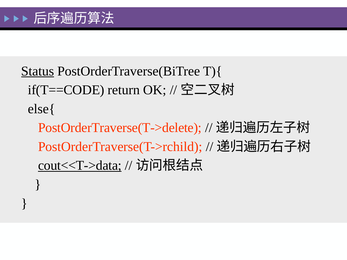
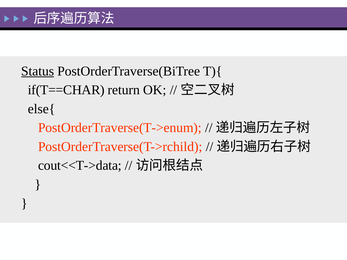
if(T==CODE: if(T==CODE -> if(T==CHAR
PostOrderTraverse(T->delete: PostOrderTraverse(T->delete -> PostOrderTraverse(T->enum
cout<<T->data underline: present -> none
